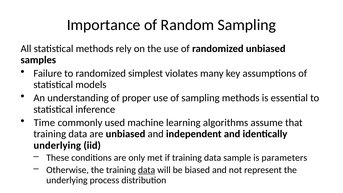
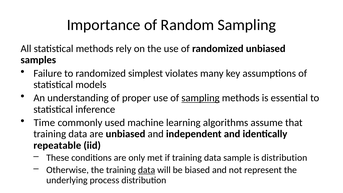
sampling at (200, 98) underline: none -> present
underlying at (57, 145): underlying -> repeatable
is parameters: parameters -> distribution
